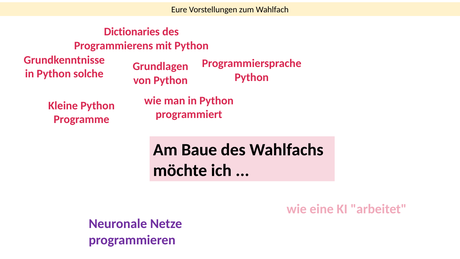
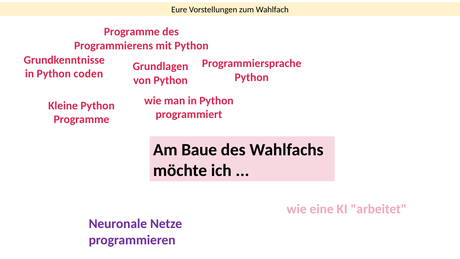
Dictionaries at (132, 32): Dictionaries -> Programme
solche: solche -> coden
